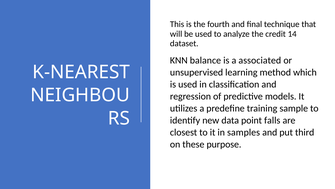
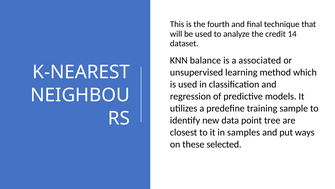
falls: falls -> tree
third: third -> ways
purpose: purpose -> selected
